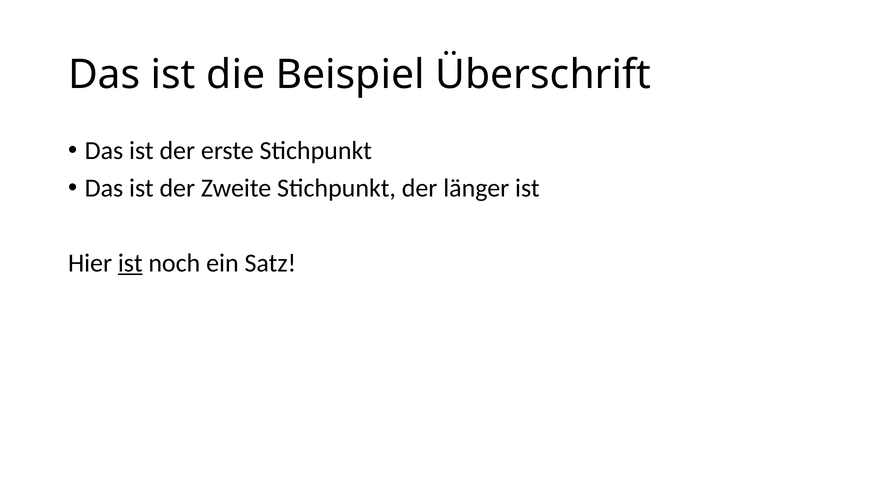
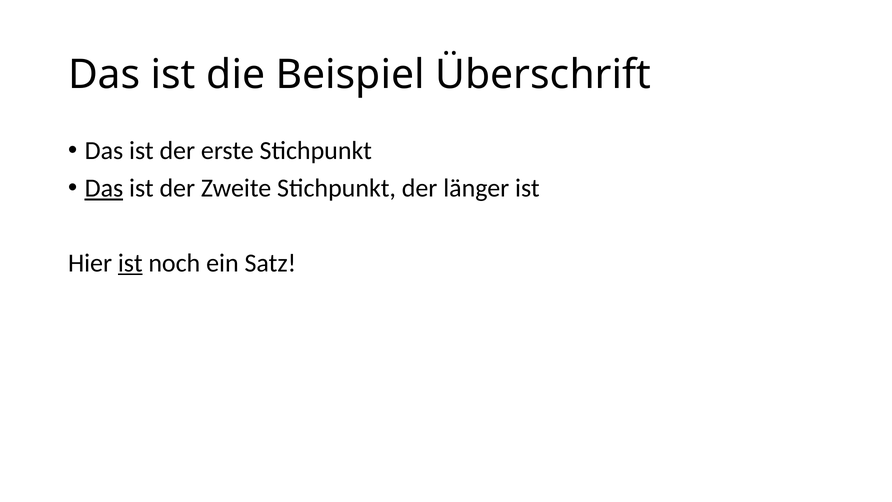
Das at (104, 188) underline: none -> present
